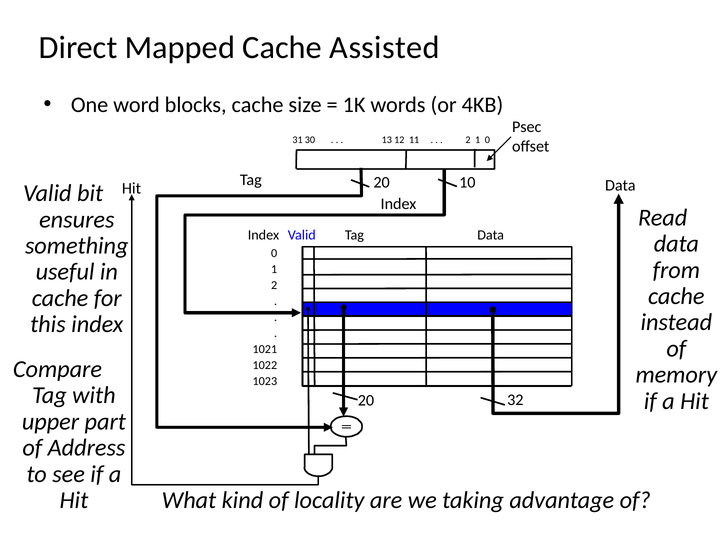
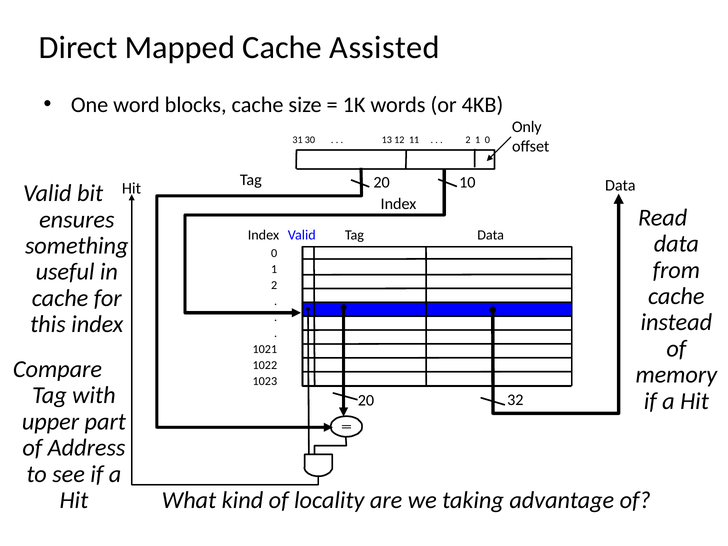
Psec: Psec -> Only
